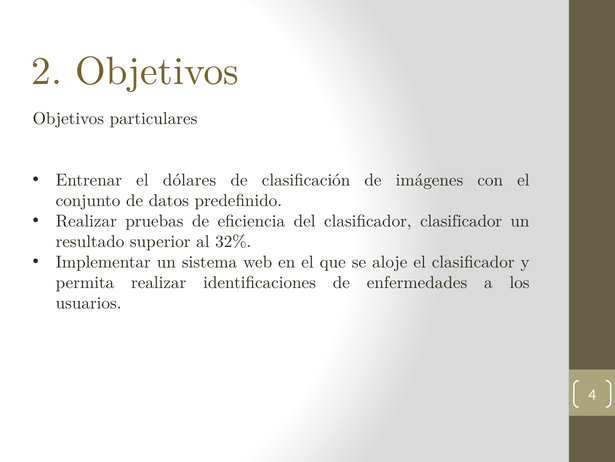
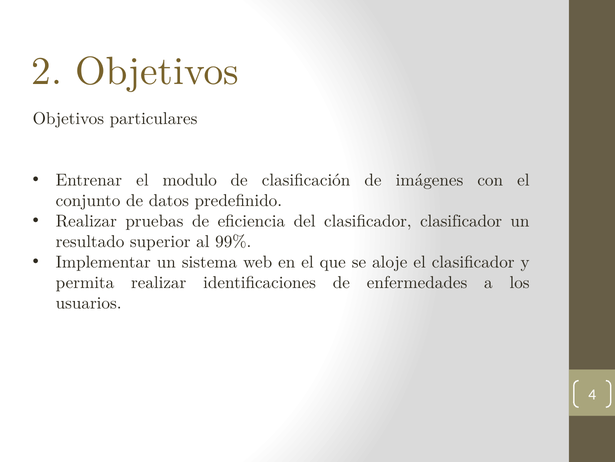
dólares: dólares -> modulo
32%: 32% -> 99%
